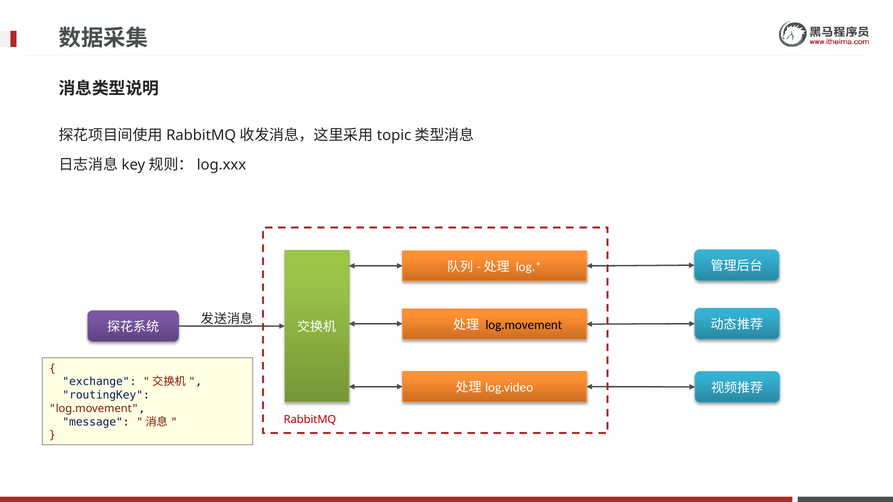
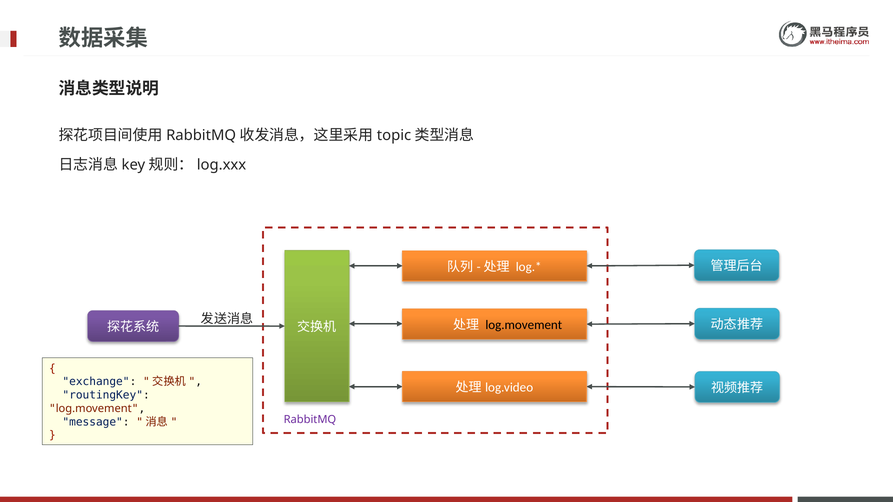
RabbitMQ colour: red -> purple
